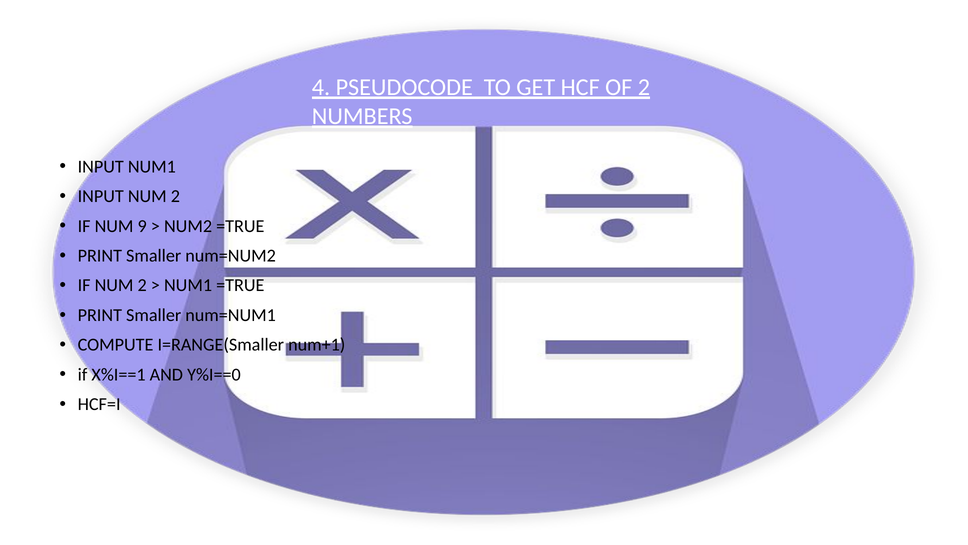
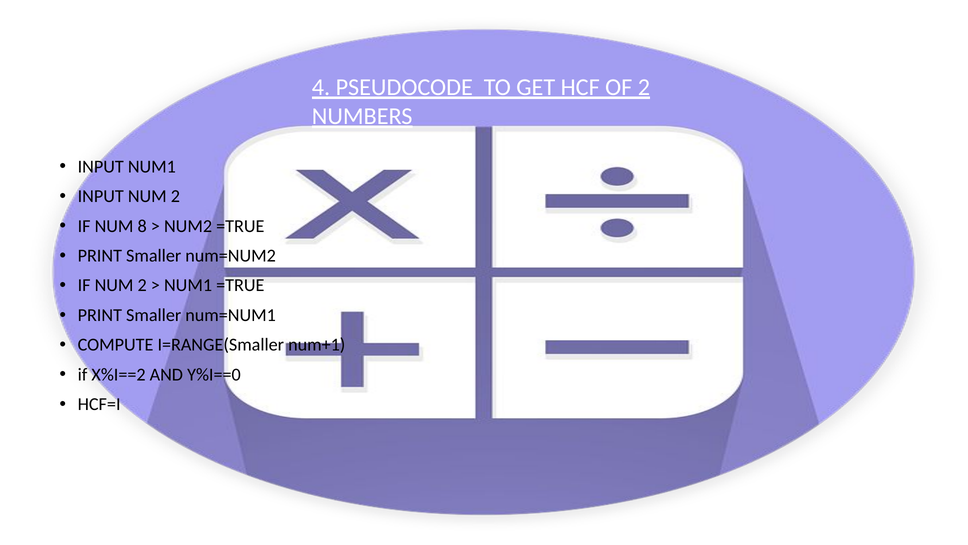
9: 9 -> 8
X%I==1: X%I==1 -> X%I==2
